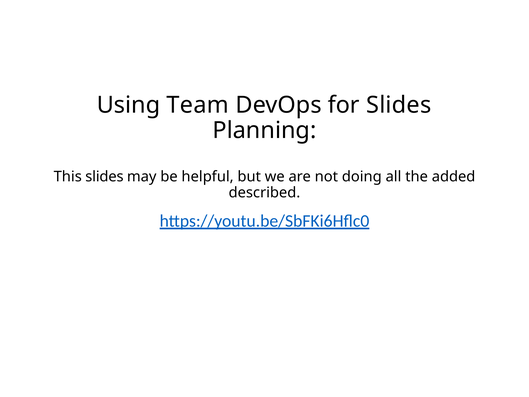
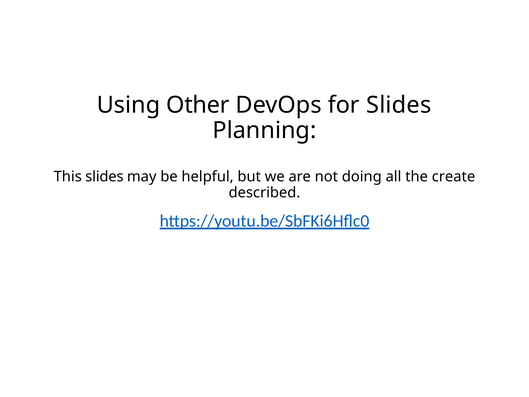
Team: Team -> Other
added: added -> create
